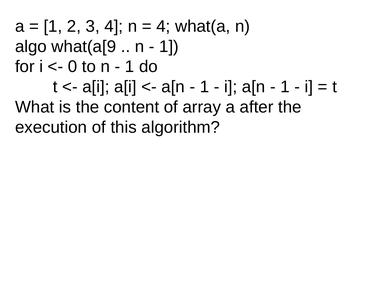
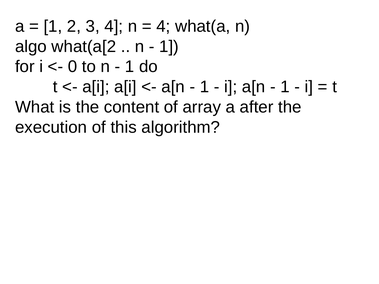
what(a[9: what(a[9 -> what(a[2
